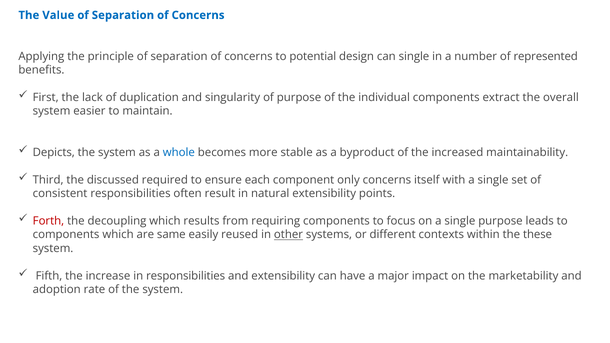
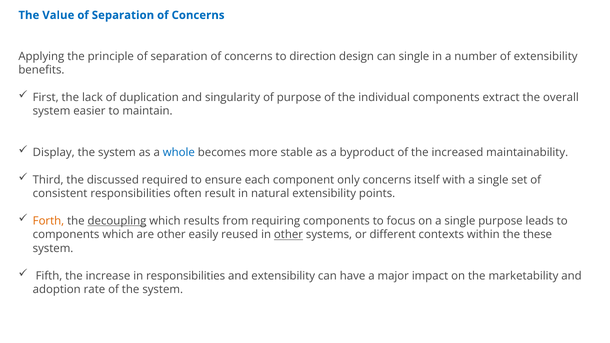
potential: potential -> direction
of represented: represented -> extensibility
Depicts: Depicts -> Display
Forth colour: red -> orange
decoupling underline: none -> present
are same: same -> other
